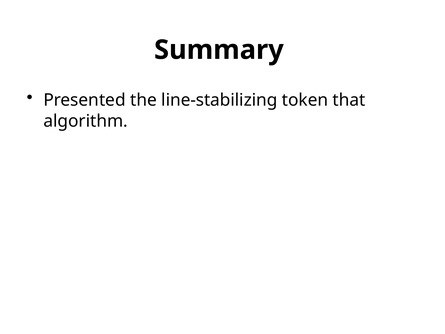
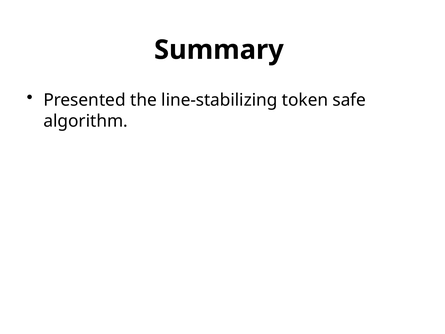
that: that -> safe
